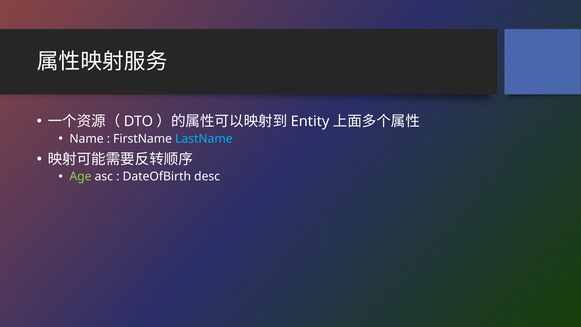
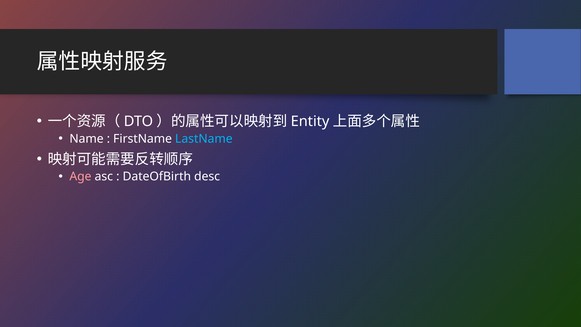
Age colour: light green -> pink
